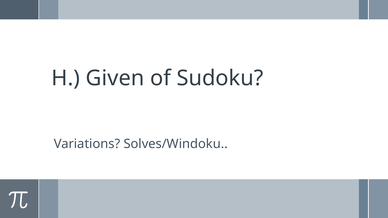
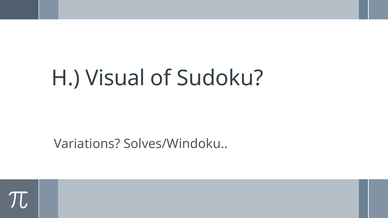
Given: Given -> Visual
